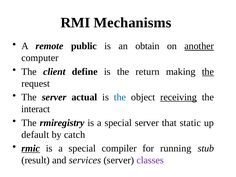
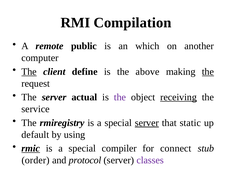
Mechanisms: Mechanisms -> Compilation
obtain: obtain -> which
another underline: present -> none
The at (29, 72) underline: none -> present
return: return -> above
the at (120, 97) colour: blue -> purple
interact: interact -> service
server at (147, 123) underline: none -> present
catch: catch -> using
running: running -> connect
result: result -> order
services: services -> protocol
